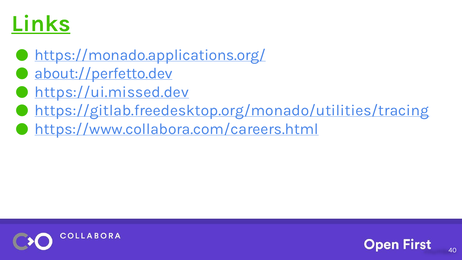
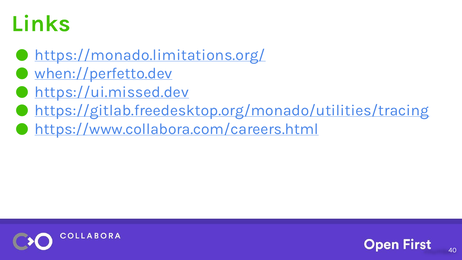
Links underline: present -> none
https://monado.applications.org/: https://monado.applications.org/ -> https://monado.limitations.org/
about://perfetto.dev: about://perfetto.dev -> when://perfetto.dev
